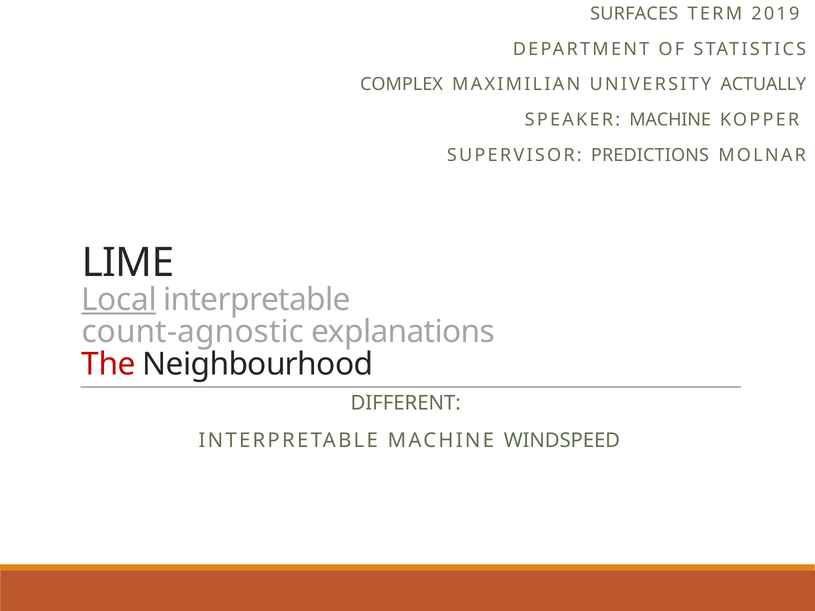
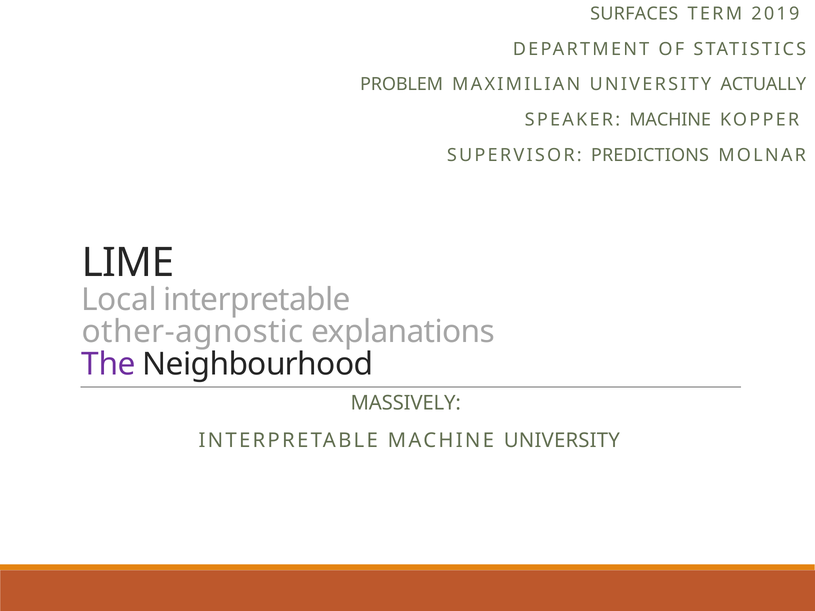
COMPLEX: COMPLEX -> PROBLEM
Local underline: present -> none
count-agnostic: count-agnostic -> other-agnostic
The colour: red -> purple
DIFFERENT: DIFFERENT -> MASSIVELY
MACHINE WINDSPEED: WINDSPEED -> UNIVERSITY
